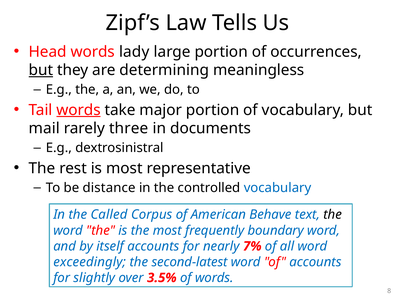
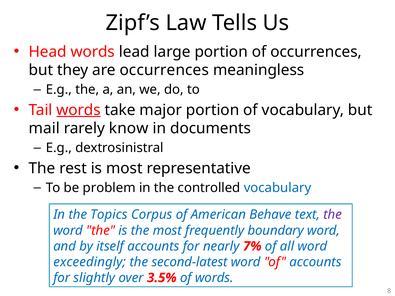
lady: lady -> lead
but at (41, 70) underline: present -> none
are determining: determining -> occurrences
three: three -> know
distance: distance -> problem
Called: Called -> Topics
the at (333, 215) colour: black -> purple
